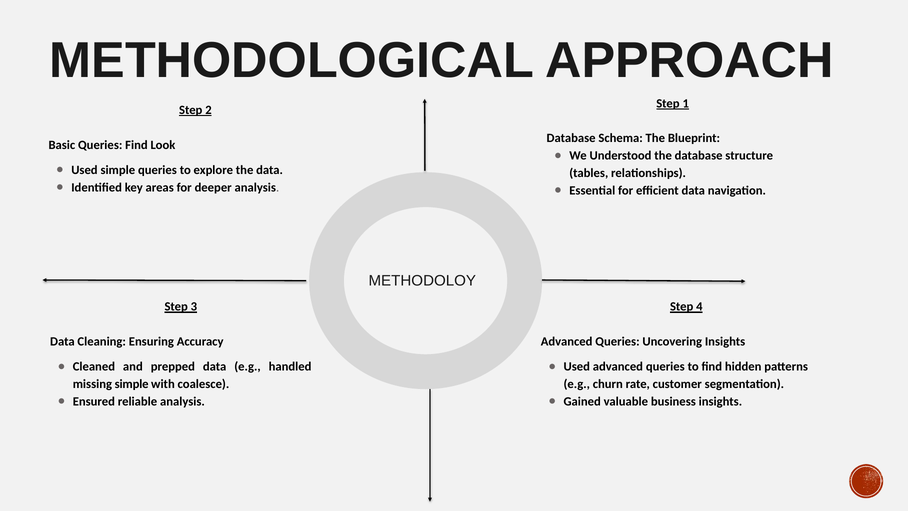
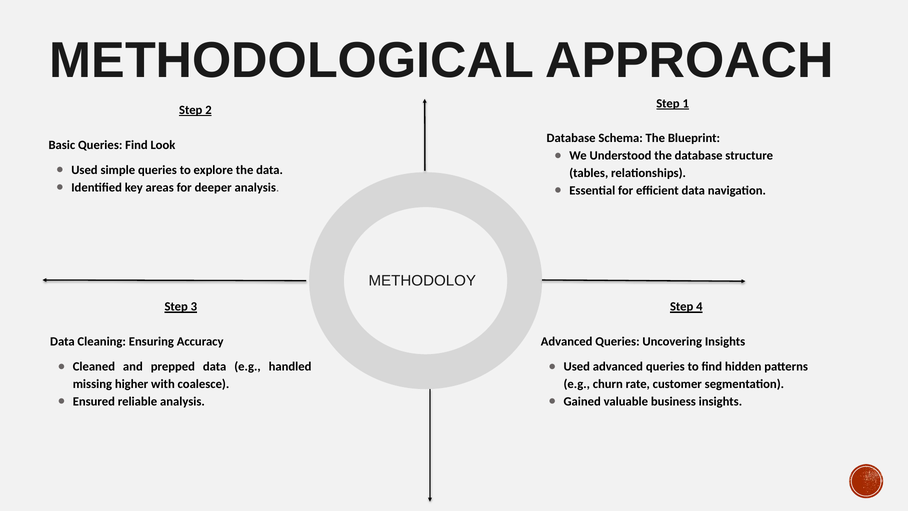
missing simple: simple -> higher
